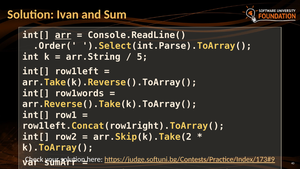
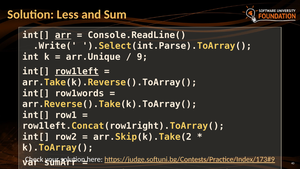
Ivan: Ivan -> Less
.Order(: .Order( -> .Write(
arr.String: arr.String -> arr.Unique
5: 5 -> 9
row1left underline: none -> present
